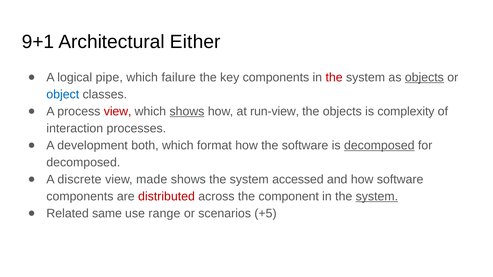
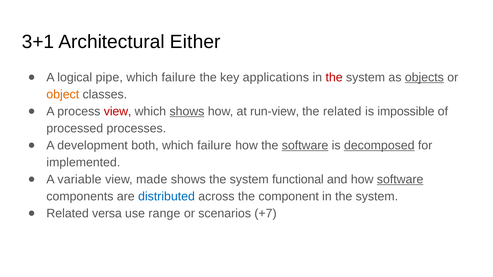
9+1: 9+1 -> 3+1
key components: components -> applications
object colour: blue -> orange
the objects: objects -> related
complexity: complexity -> impossible
interaction: interaction -> processed
format at (214, 146): format -> failure
software at (305, 146) underline: none -> present
decomposed at (83, 163): decomposed -> implemented
discrete: discrete -> variable
accessed: accessed -> functional
software at (400, 180) underline: none -> present
distributed colour: red -> blue
system at (377, 197) underline: present -> none
same: same -> versa
+5: +5 -> +7
